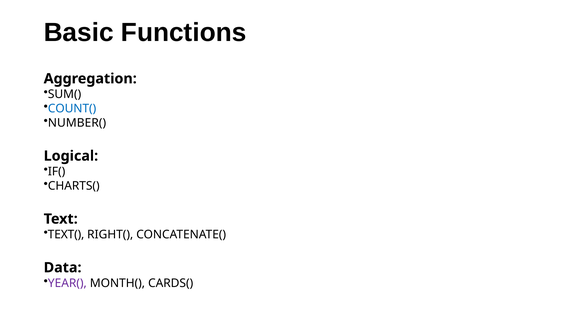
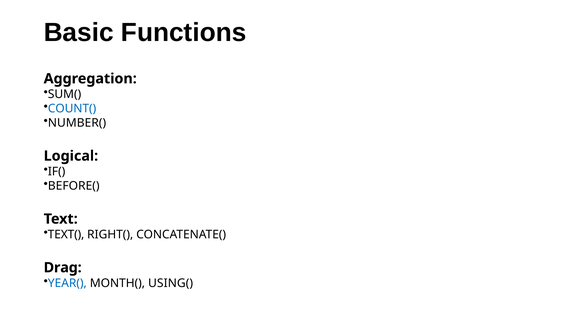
CHARTS(: CHARTS( -> BEFORE(
Data: Data -> Drag
YEAR( colour: purple -> blue
CARDS(: CARDS( -> USING(
